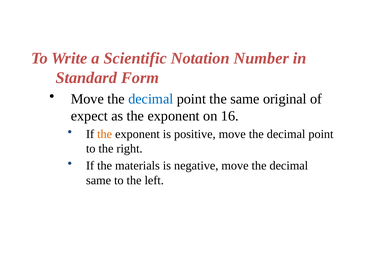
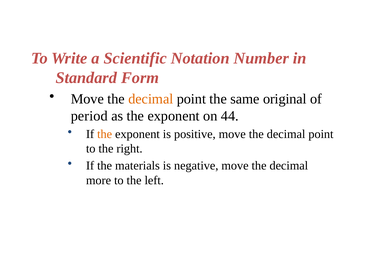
decimal at (151, 99) colour: blue -> orange
expect: expect -> period
16: 16 -> 44
same at (99, 181): same -> more
